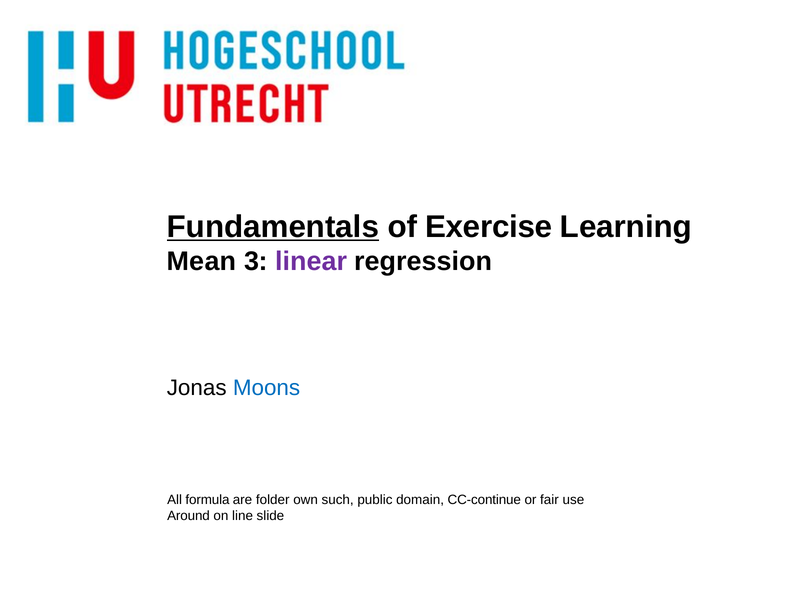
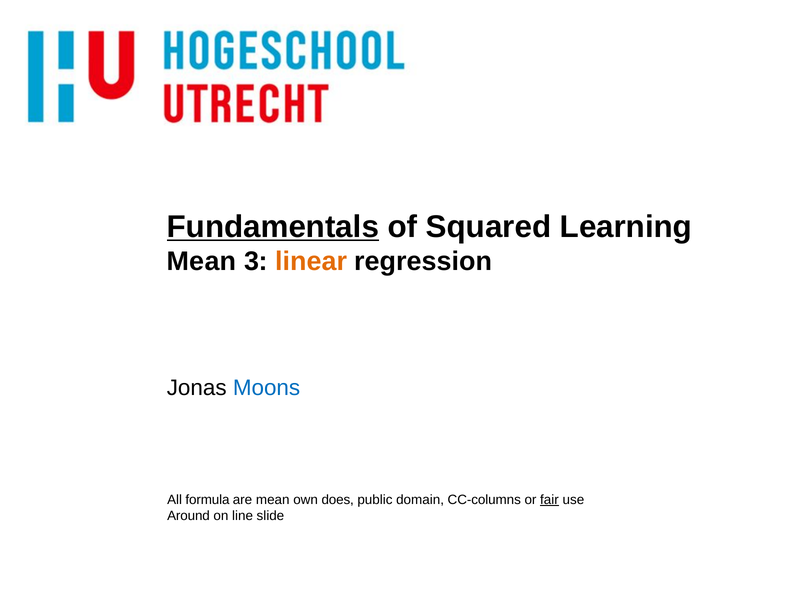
Exercise: Exercise -> Squared
linear colour: purple -> orange
are folder: folder -> mean
such: such -> does
CC-continue: CC-continue -> CC-columns
fair underline: none -> present
